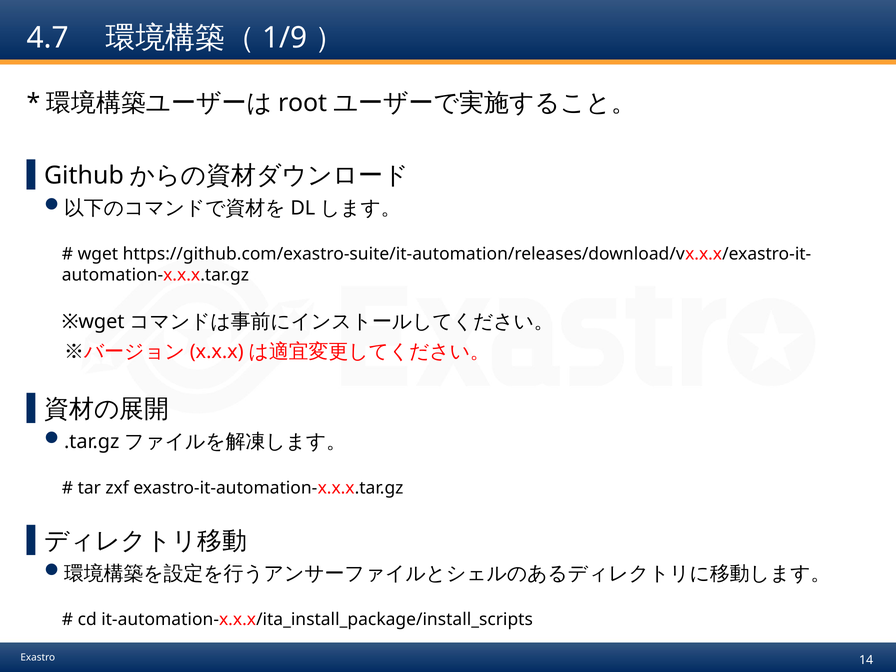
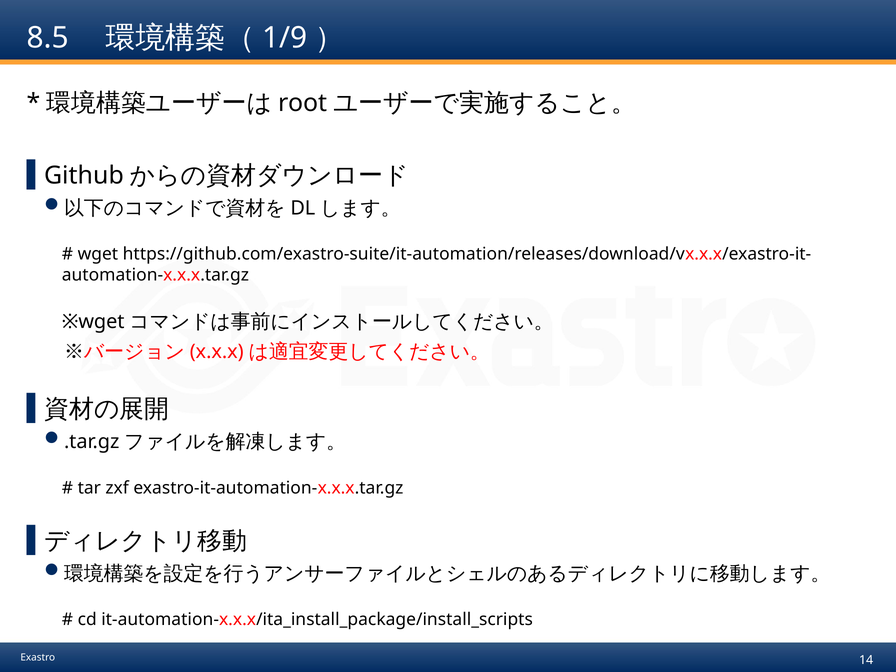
4.7: 4.7 -> 8.5
